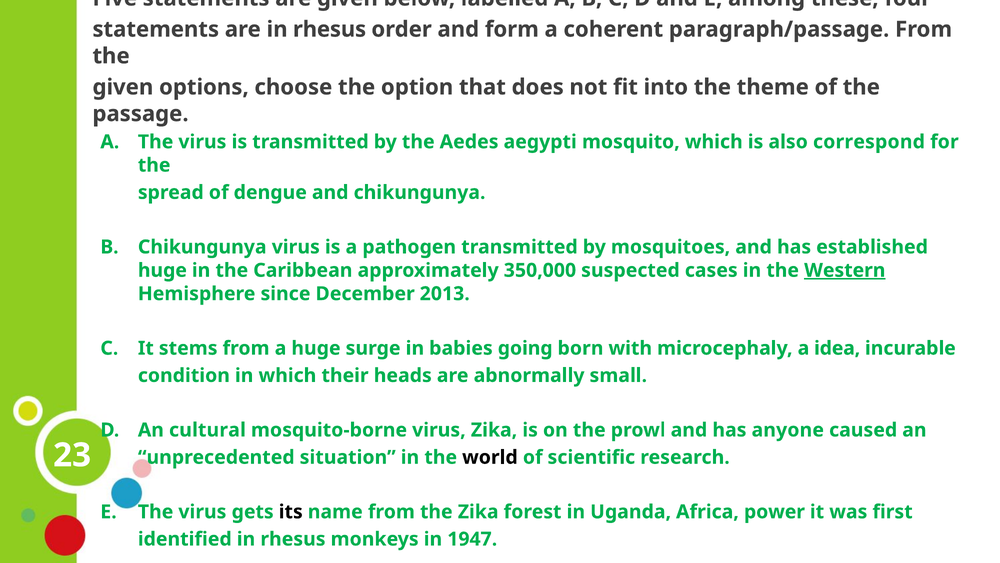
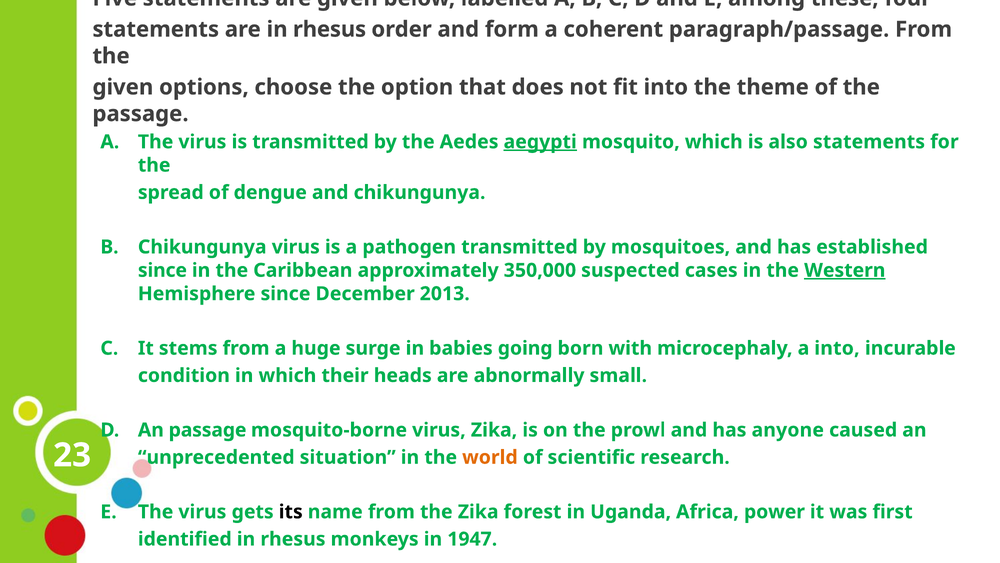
aegypti underline: none -> present
also correspond: correspond -> statements
huge at (162, 270): huge -> since
a idea: idea -> into
An cultural: cultural -> passage
world colour: black -> orange
